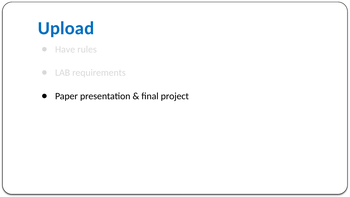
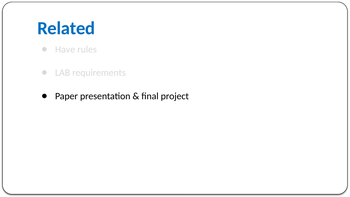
Upload: Upload -> Related
